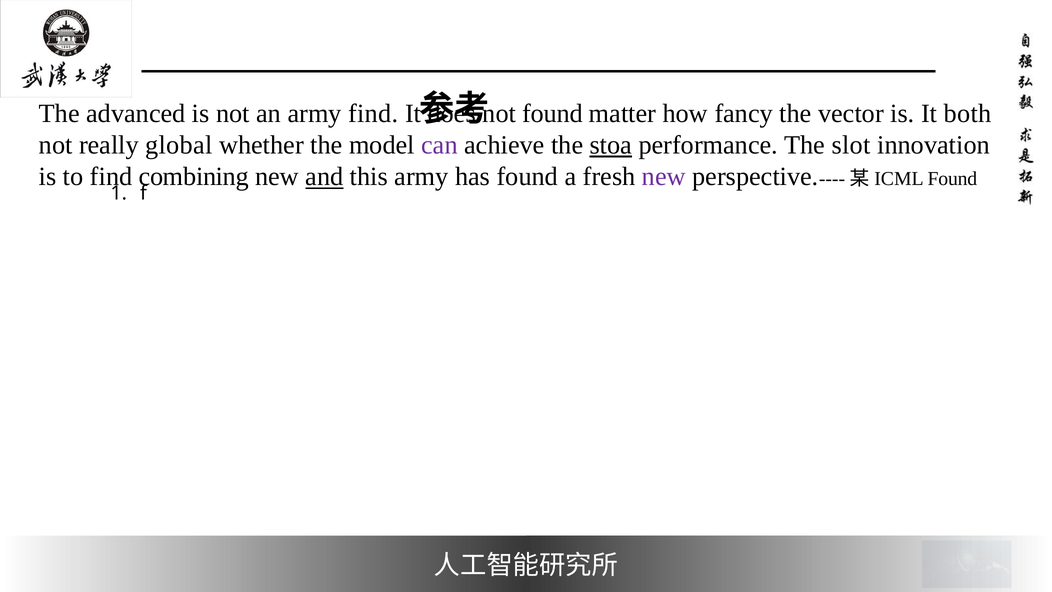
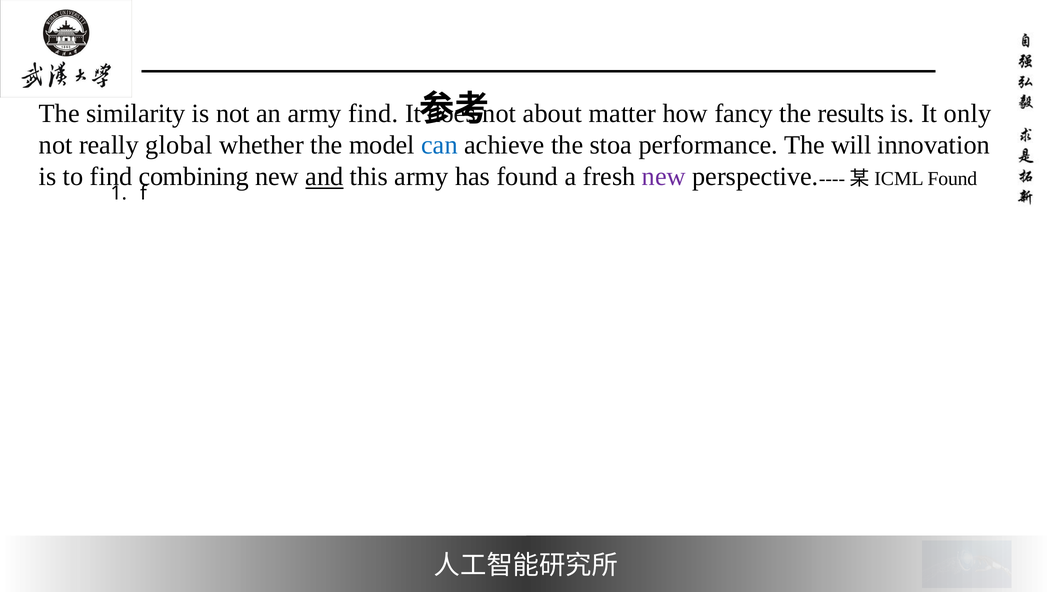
advanced: advanced -> similarity
not found: found -> about
vector: vector -> results
both: both -> only
can colour: purple -> blue
stoa underline: present -> none
slot: slot -> will
